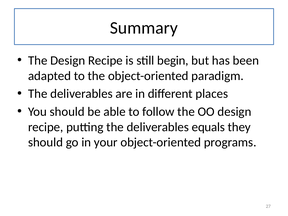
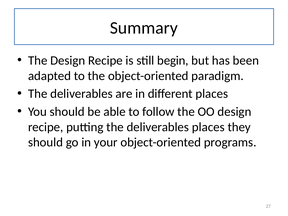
deliverables equals: equals -> places
